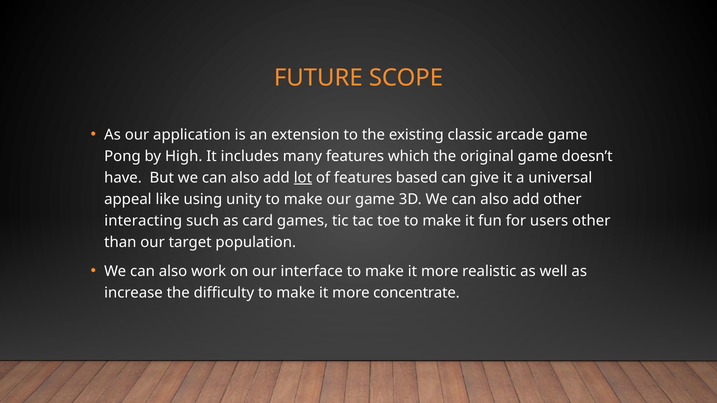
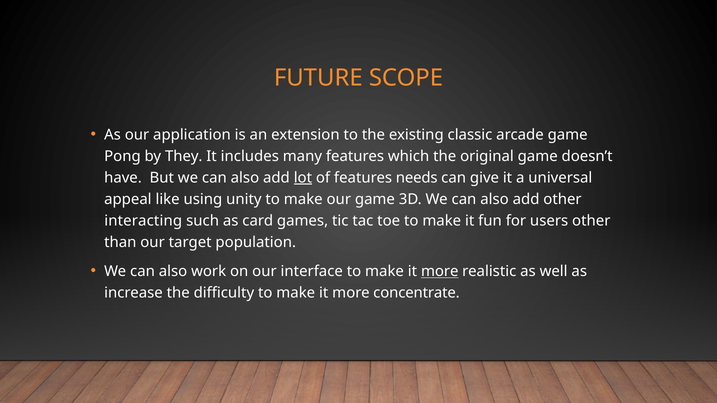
High: High -> They
based: based -> needs
more at (440, 271) underline: none -> present
